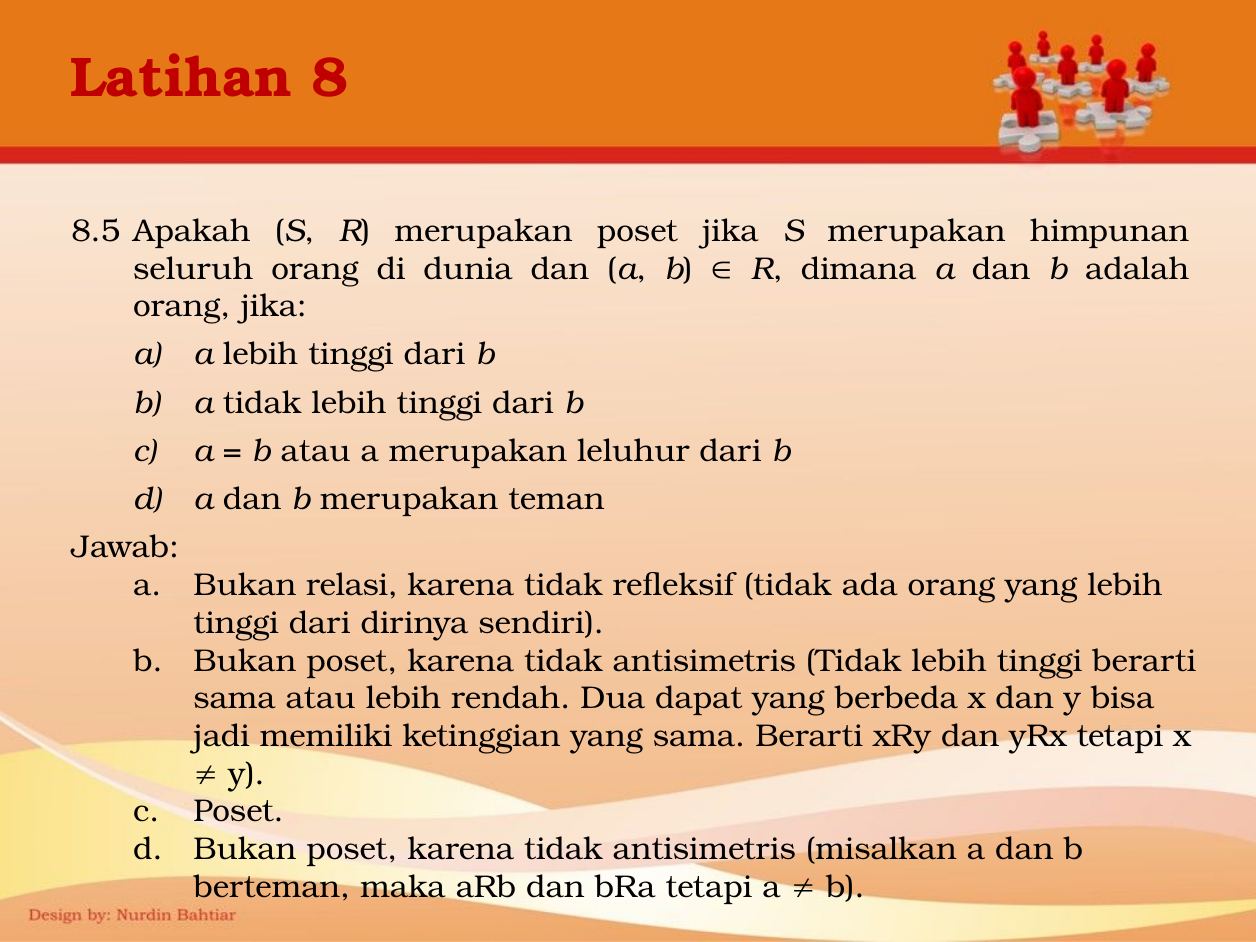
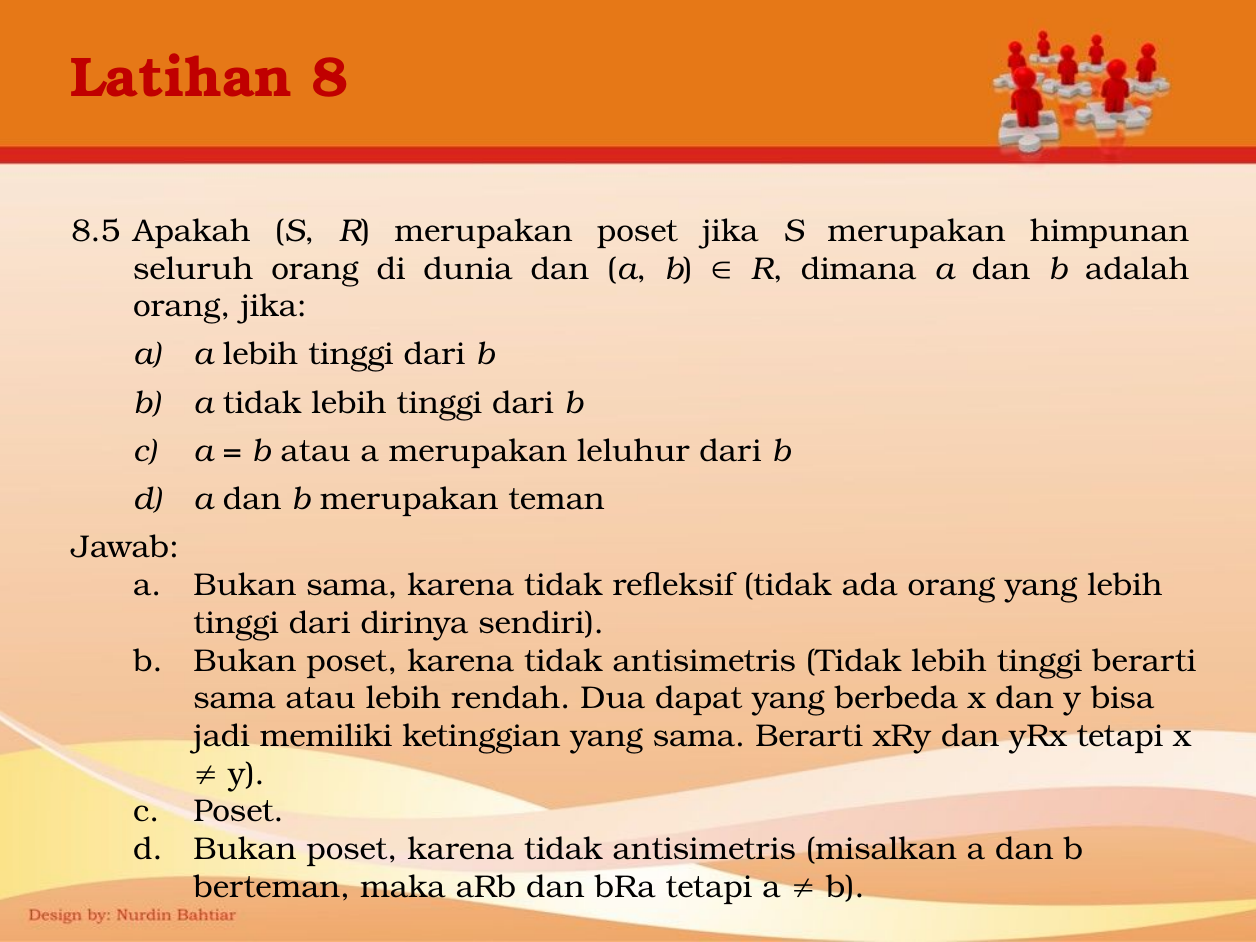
Bukan relasi: relasi -> sama
